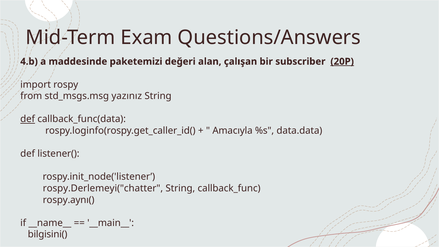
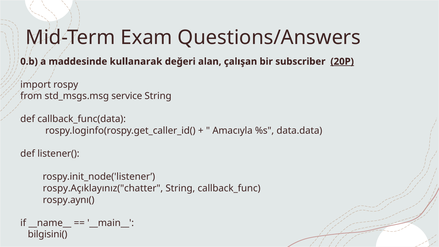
4.b: 4.b -> 0.b
paketemizi: paketemizi -> kullanarak
yazınız: yazınız -> service
def at (28, 119) underline: present -> none
rospy.Derlemeyi("chatter: rospy.Derlemeyi("chatter -> rospy.Açıklayınız("chatter
